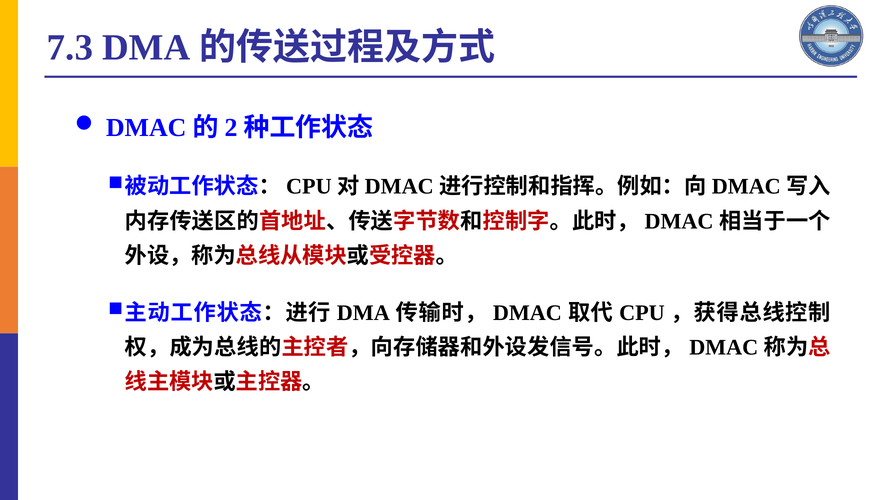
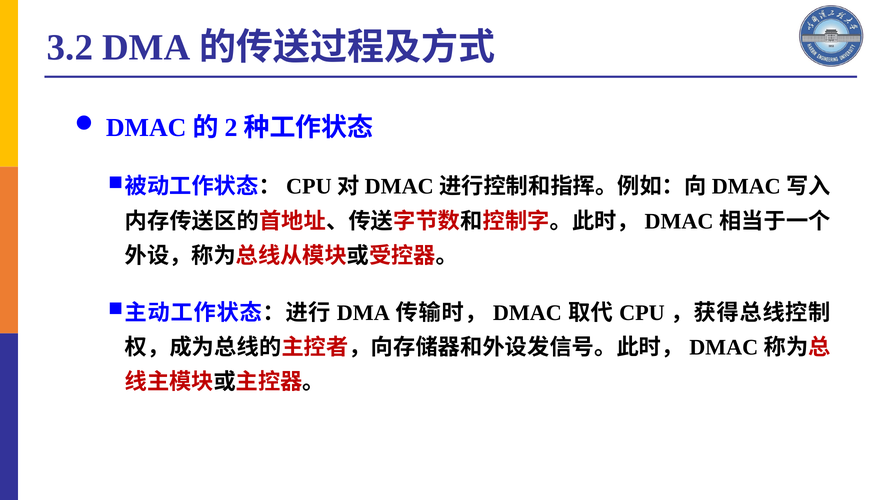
7.3: 7.3 -> 3.2
